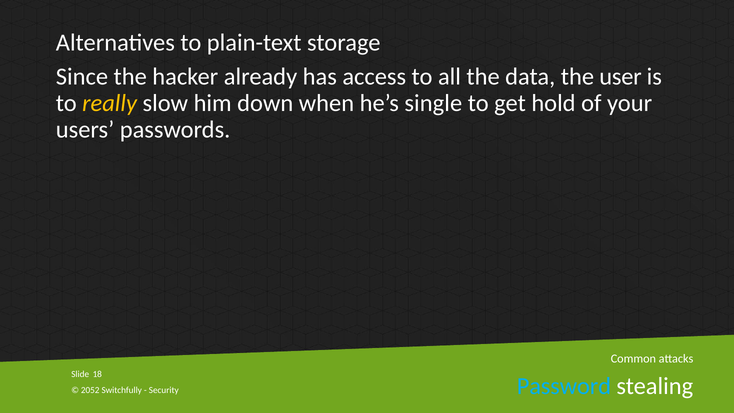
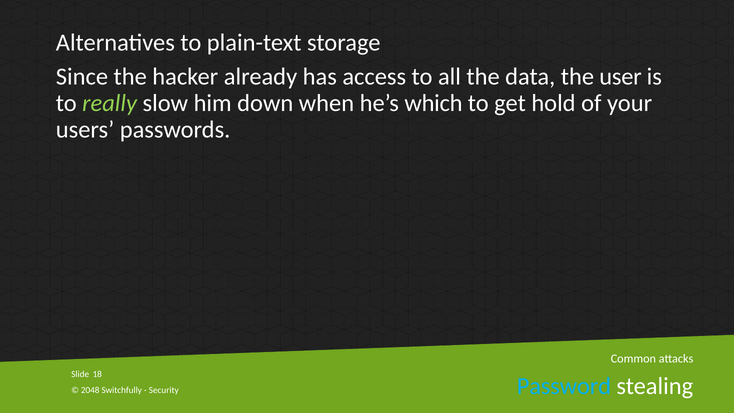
really colour: yellow -> light green
single: single -> which
2052: 2052 -> 2048
